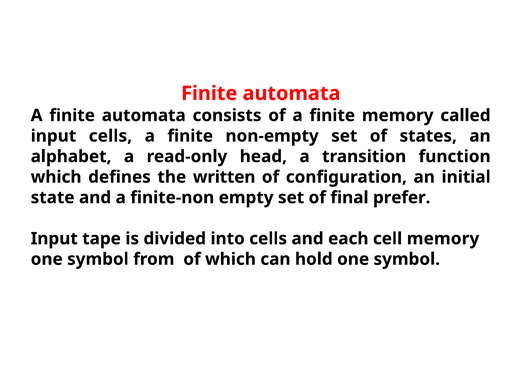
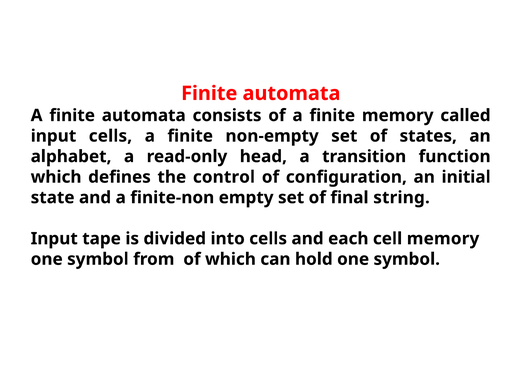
written: written -> control
prefer: prefer -> string
